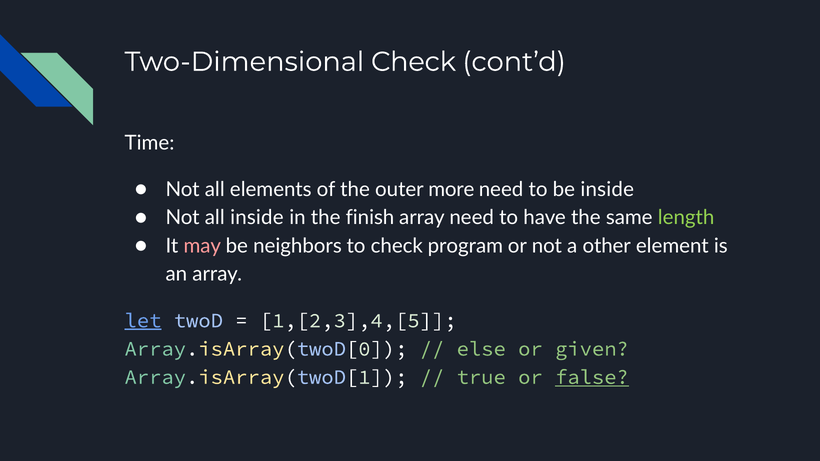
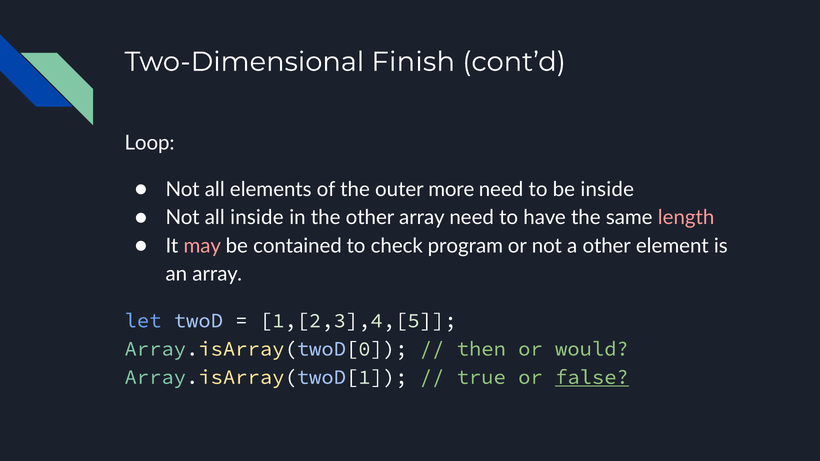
Two-Dimensional Check: Check -> Finish
Time: Time -> Loop
the finish: finish -> other
length colour: light green -> pink
neighbors: neighbors -> contained
let underline: present -> none
else: else -> then
given: given -> would
